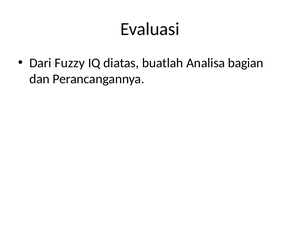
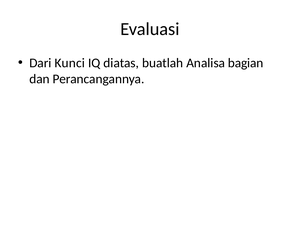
Fuzzy: Fuzzy -> Kunci
